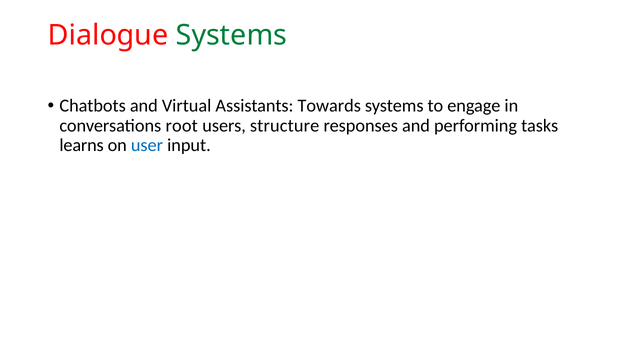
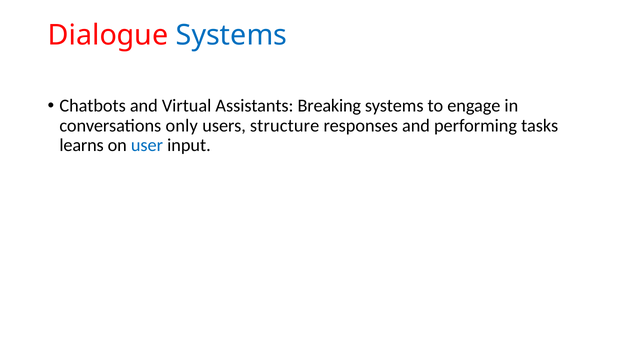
Systems at (231, 35) colour: green -> blue
Towards: Towards -> Breaking
root: root -> only
